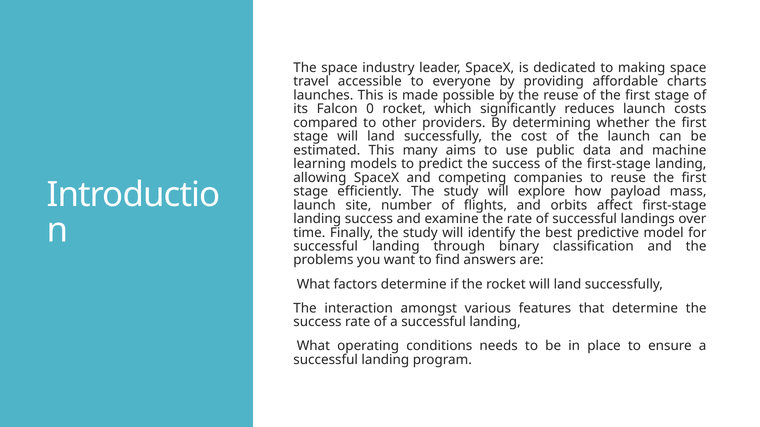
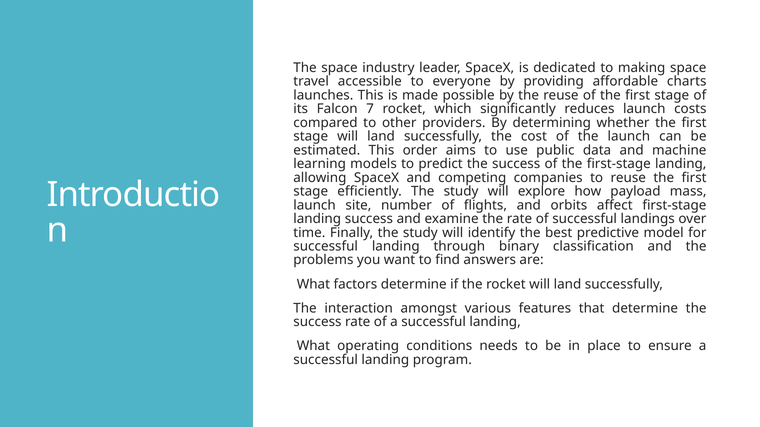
0: 0 -> 7
many: many -> order
